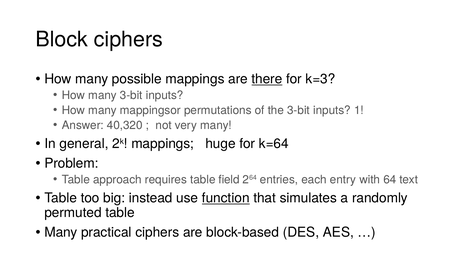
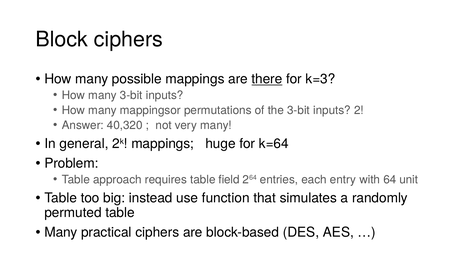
1: 1 -> 2
text: text -> unit
function underline: present -> none
